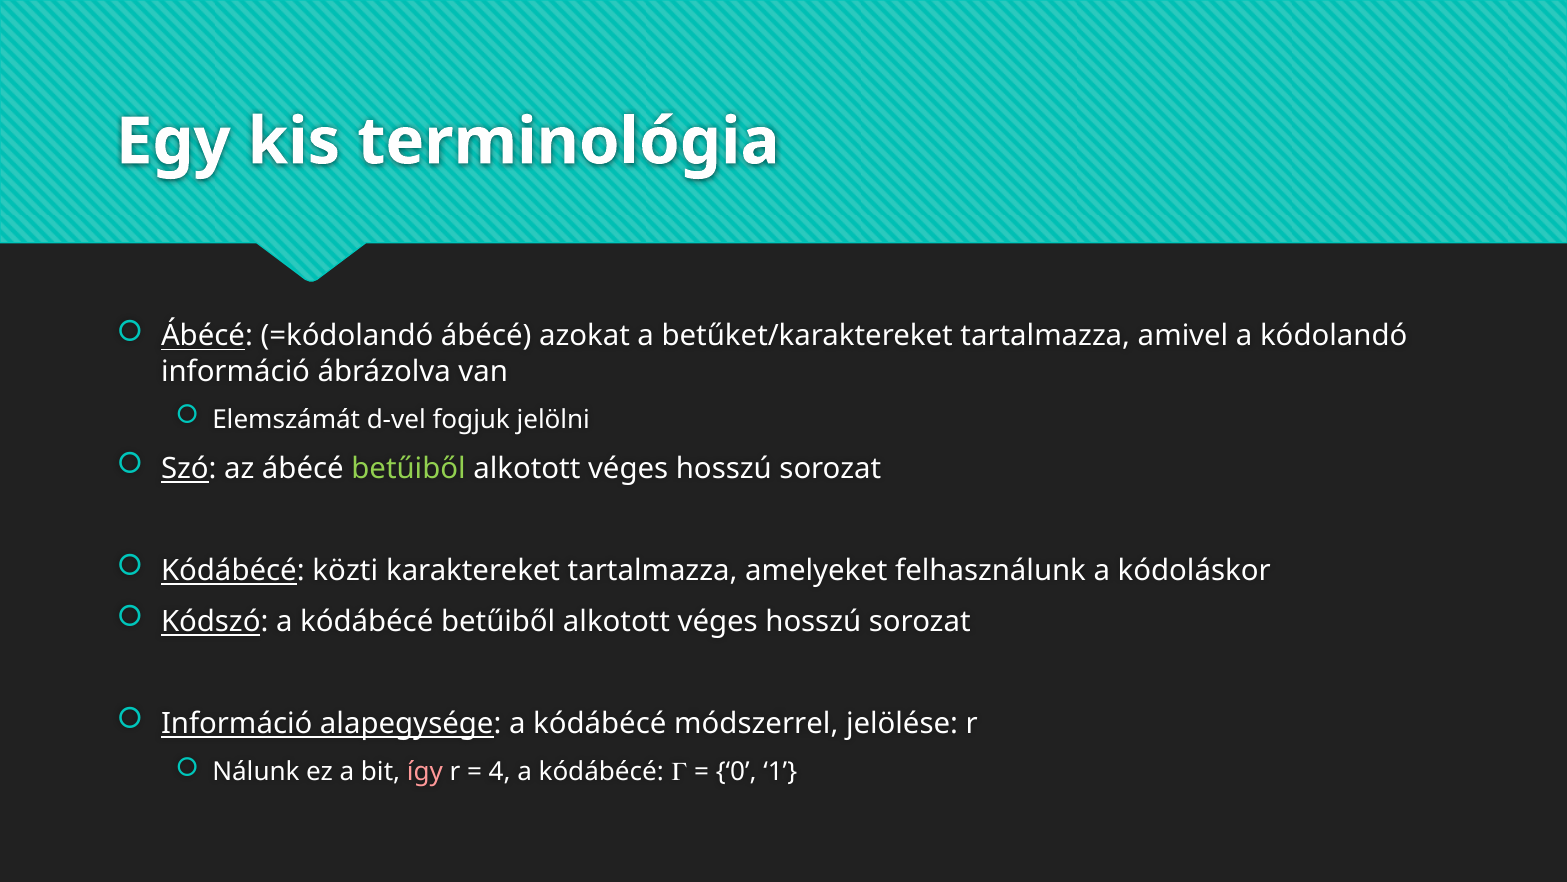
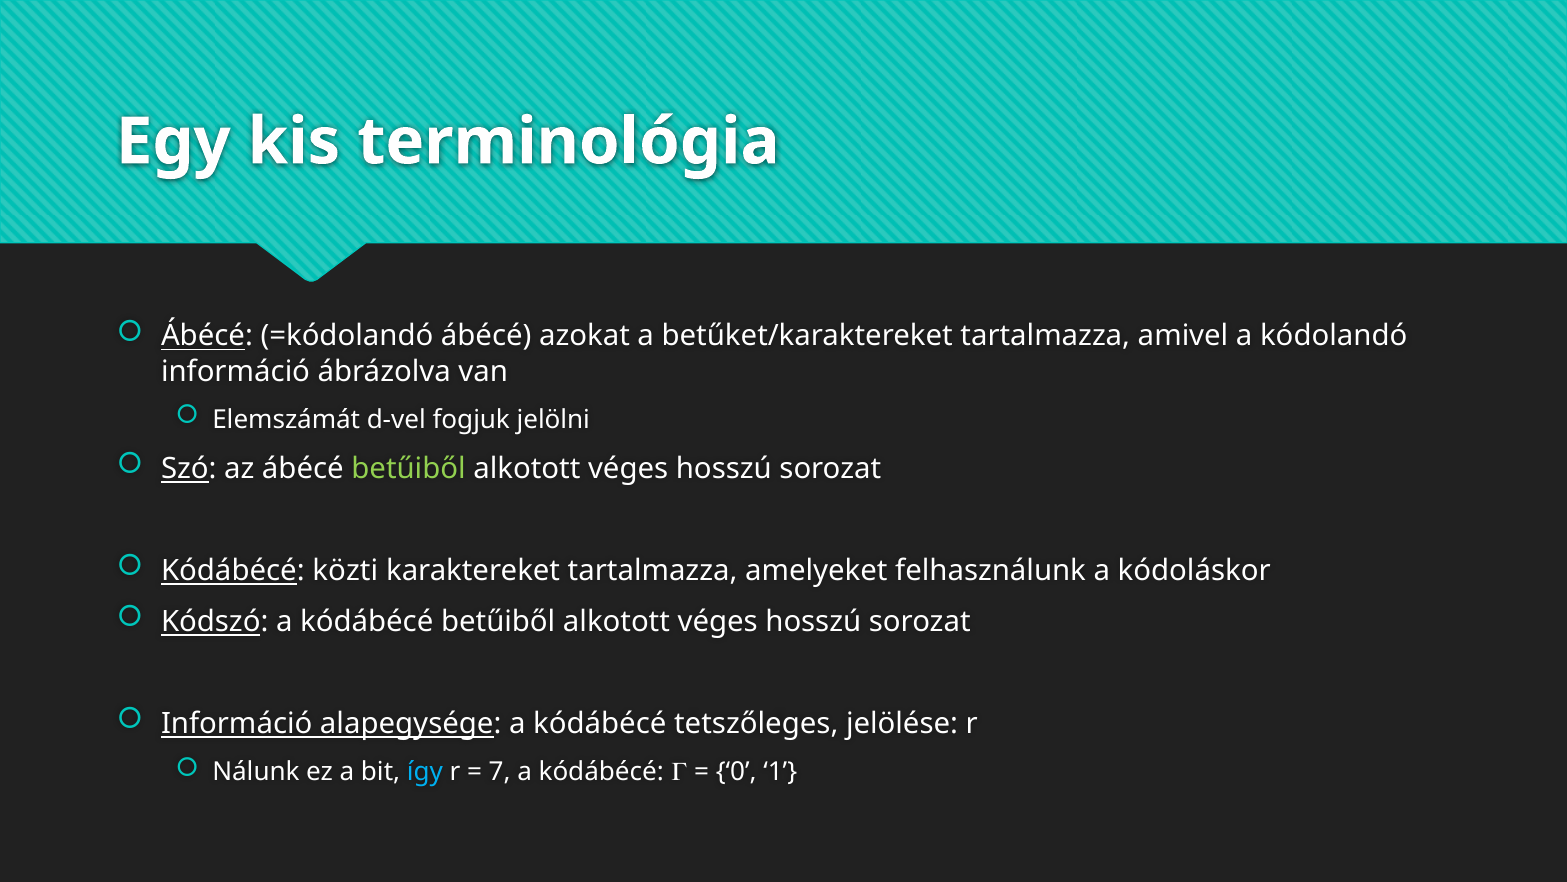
módszerrel: módszerrel -> tetszőleges
így colour: pink -> light blue
4: 4 -> 7
